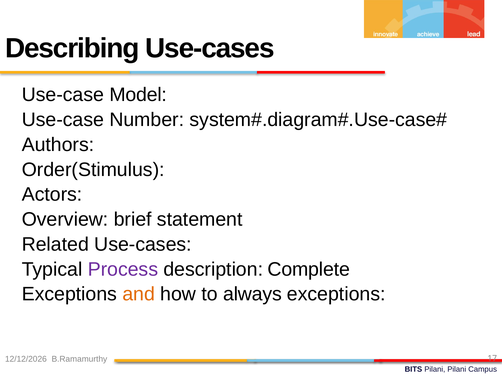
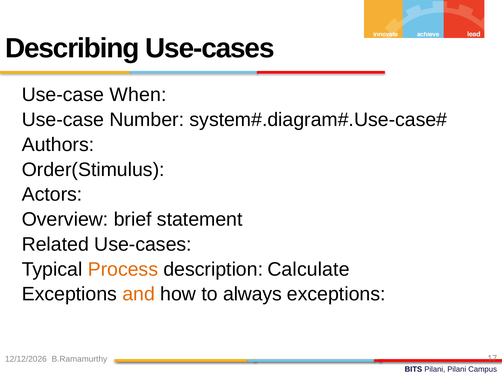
Model: Model -> When
Process colour: purple -> orange
Complete: Complete -> Calculate
